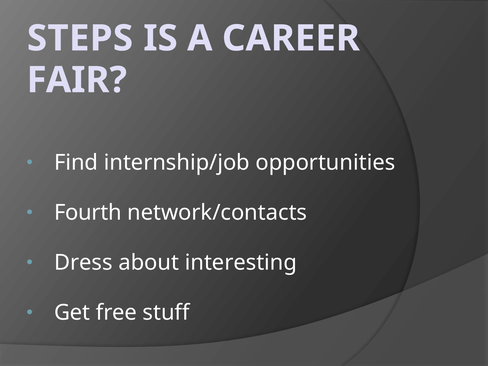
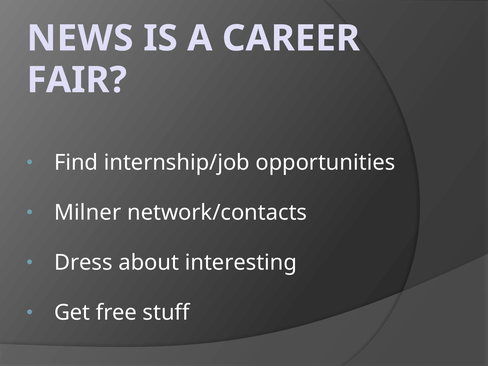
STEPS: STEPS -> NEWS
Fourth: Fourth -> Milner
